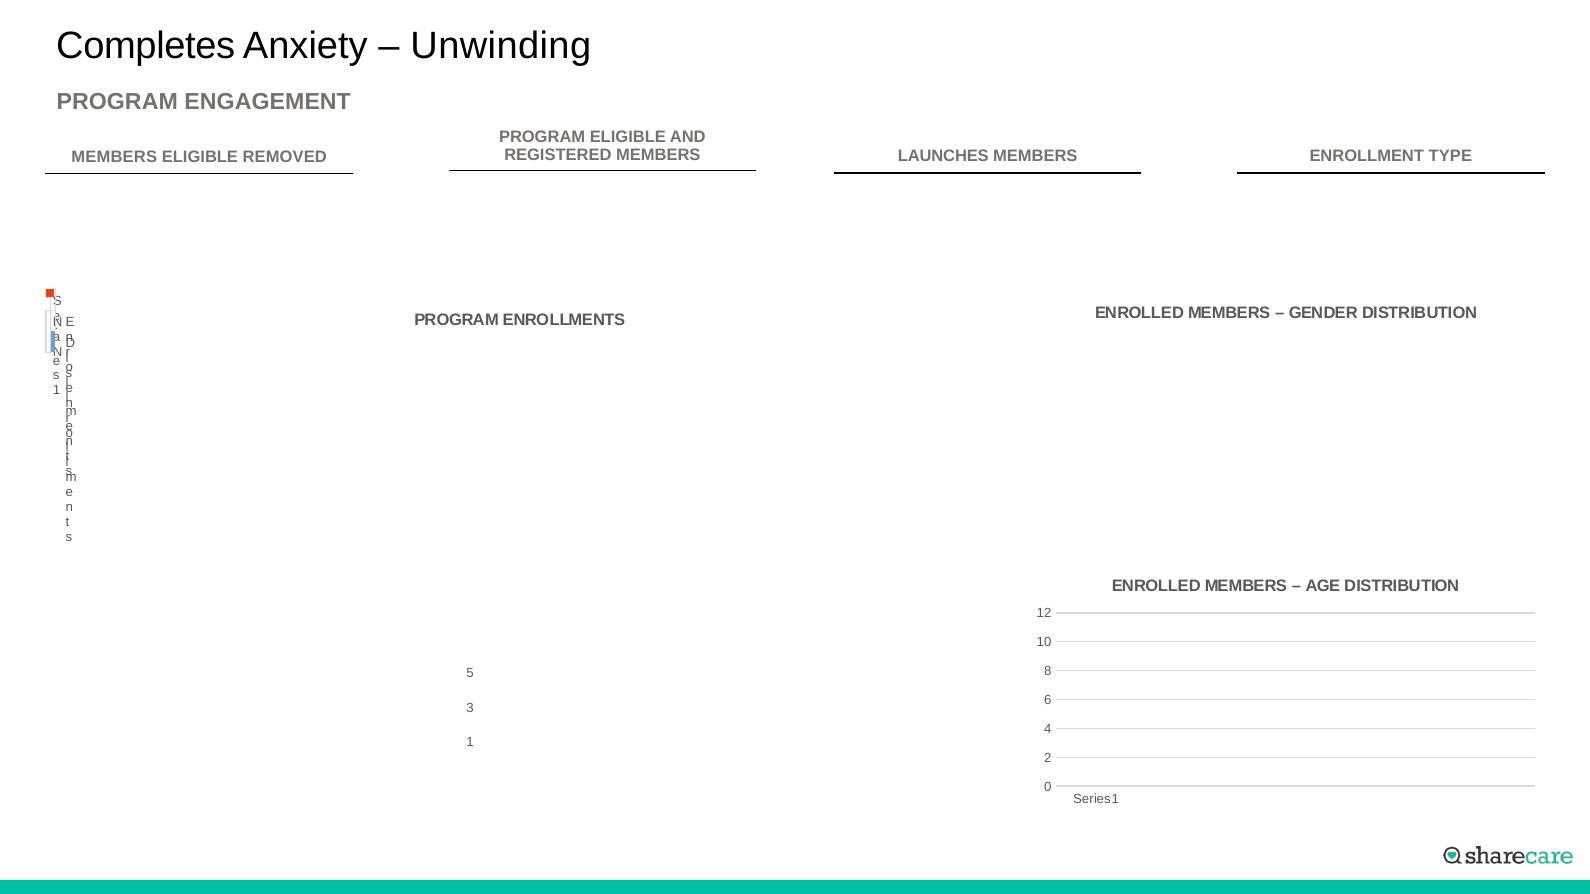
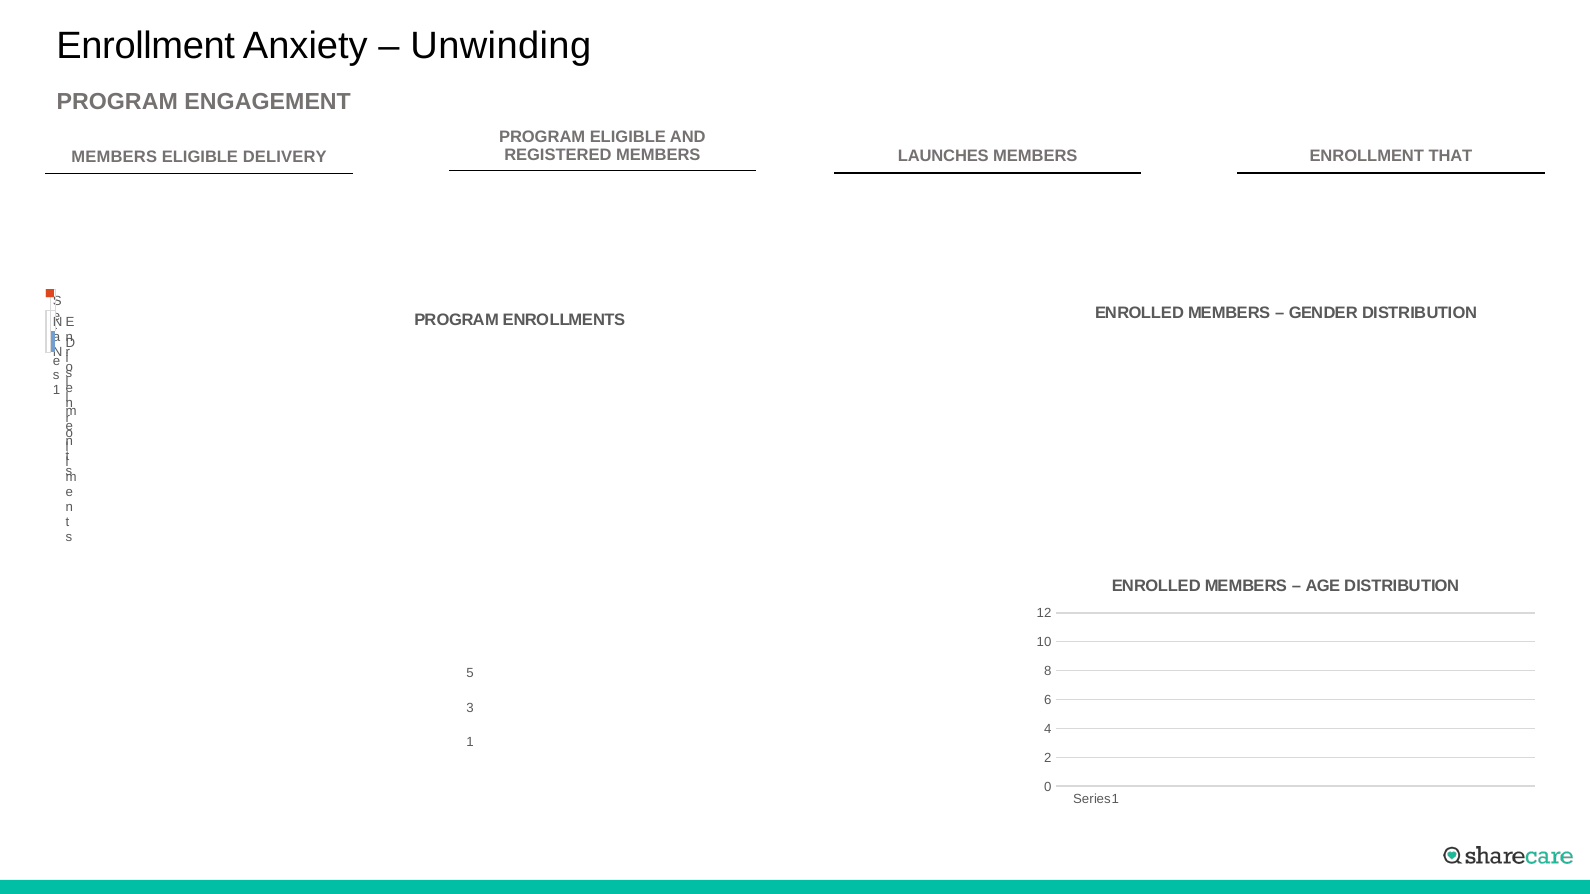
Completes at (146, 46): Completes -> Enrollment
TYPE: TYPE -> THAT
REMOVED: REMOVED -> DELIVERY
